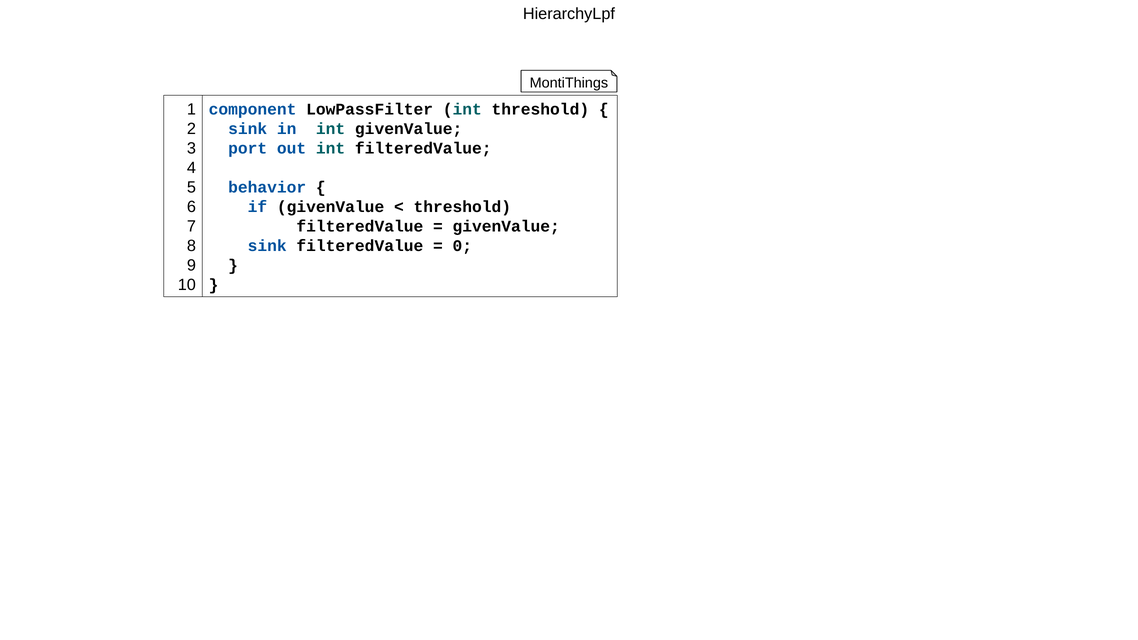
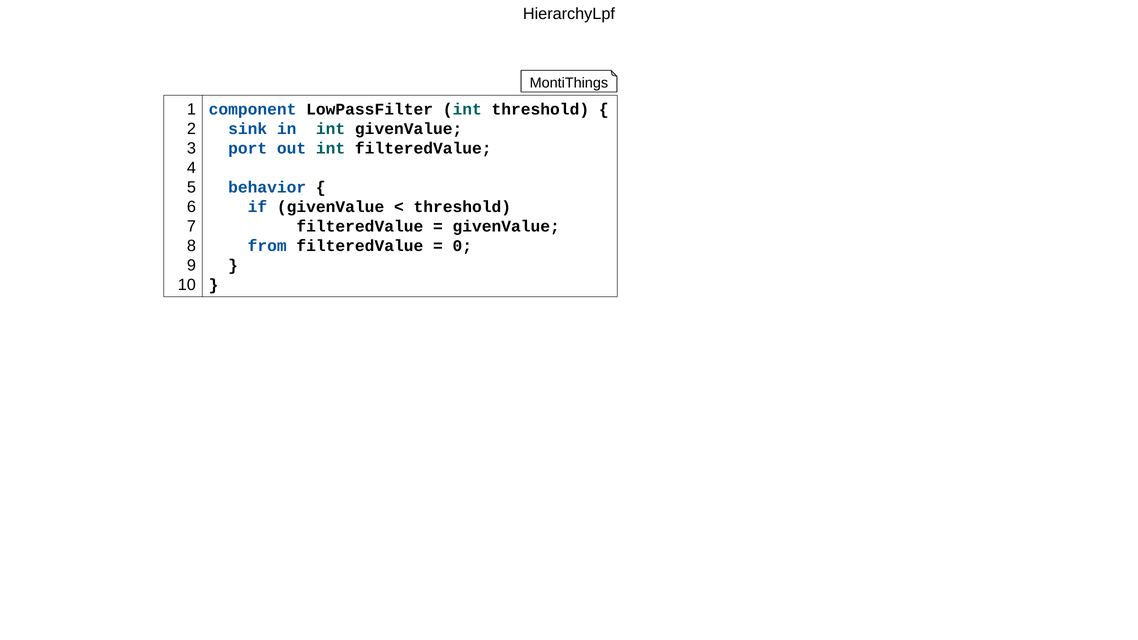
sink at (267, 246): sink -> from
